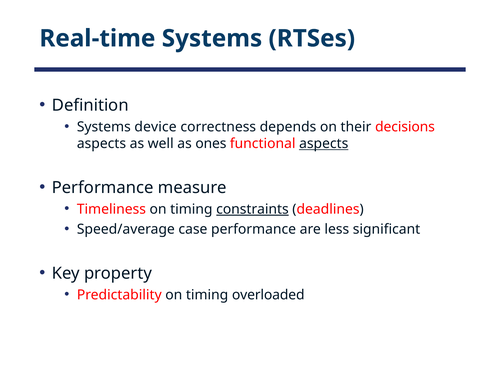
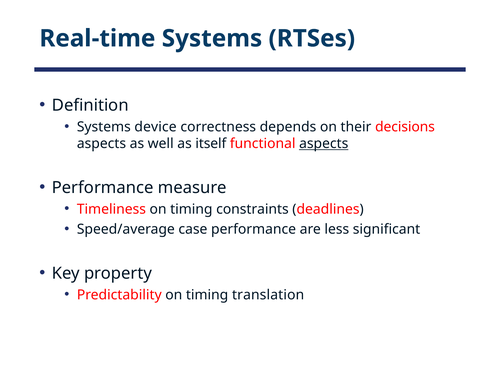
ones: ones -> itself
constraints underline: present -> none
overloaded: overloaded -> translation
